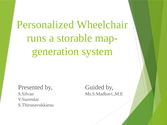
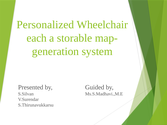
runs: runs -> each
